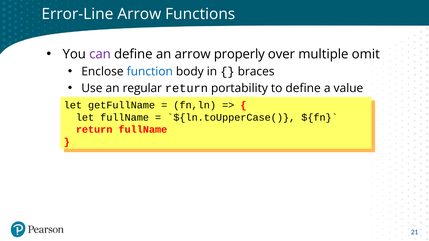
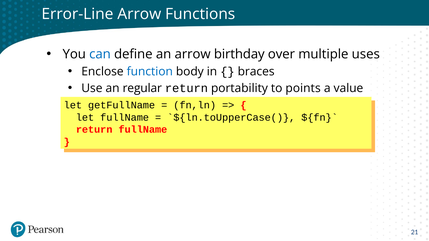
can colour: purple -> blue
properly: properly -> birthday
omit: omit -> uses
to define: define -> points
